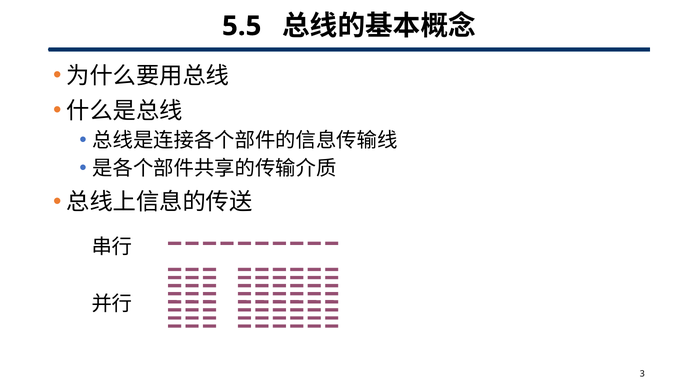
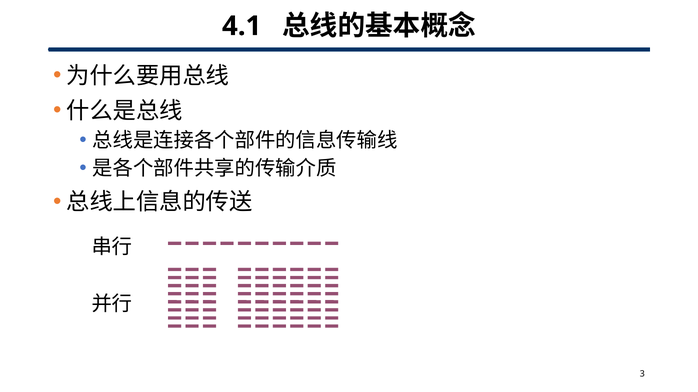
5.5: 5.5 -> 4.1
